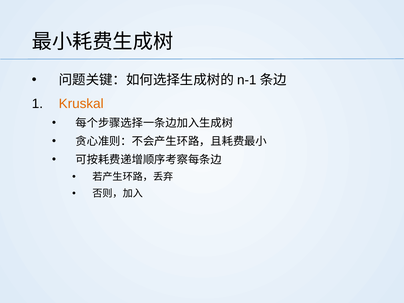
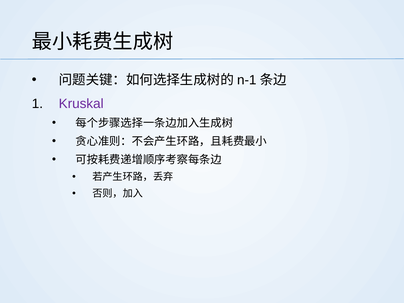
Kruskal colour: orange -> purple
